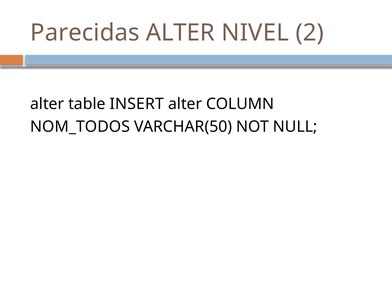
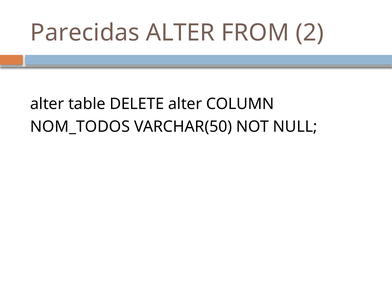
NIVEL: NIVEL -> FROM
INSERT: INSERT -> DELETE
